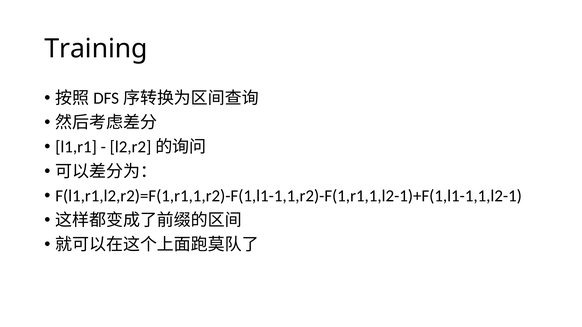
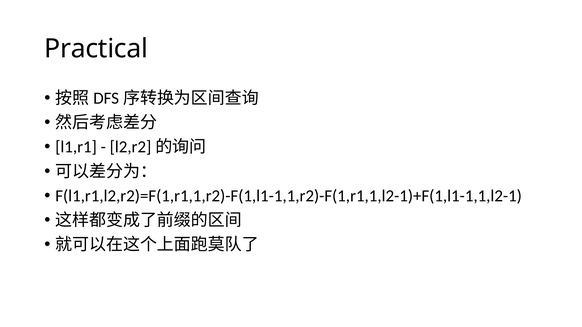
Training: Training -> Practical
